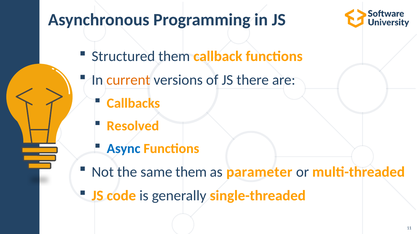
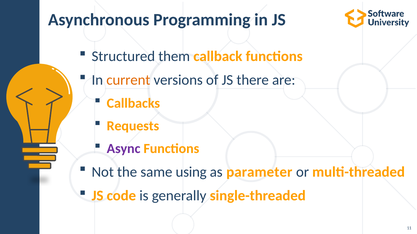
Resolved: Resolved -> Requests
Async colour: blue -> purple
same them: them -> using
